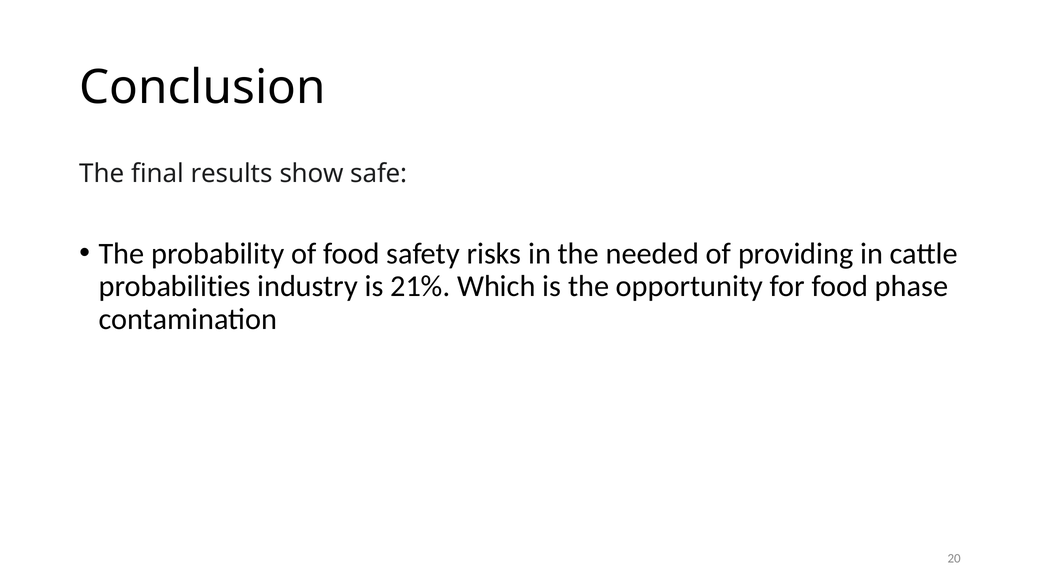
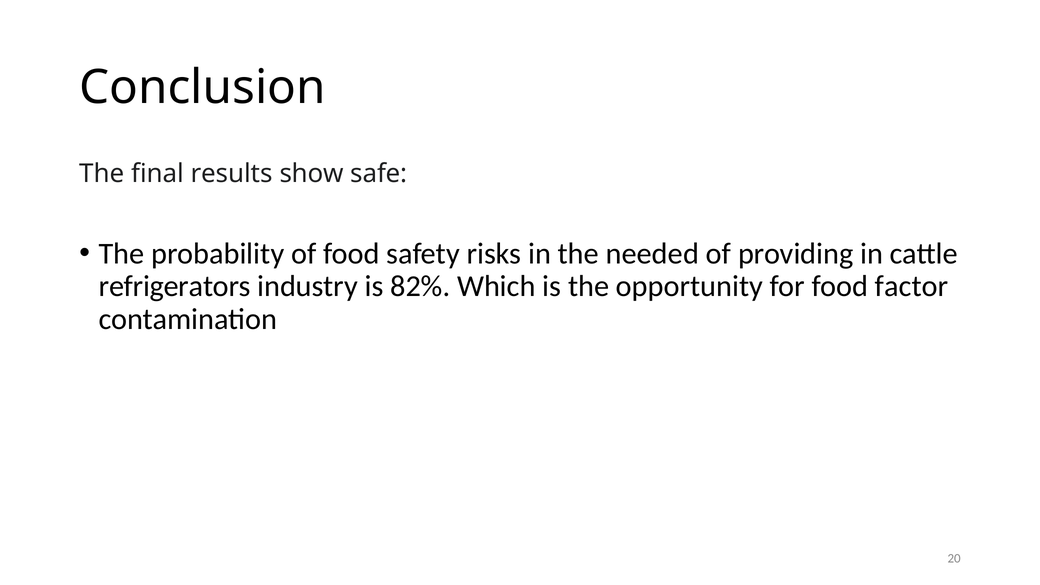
probabilities: probabilities -> refrigerators
21%: 21% -> 82%
phase: phase -> factor
